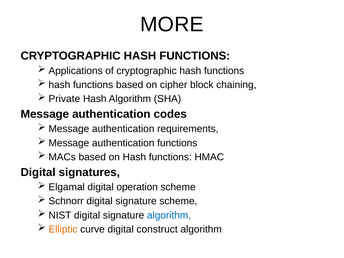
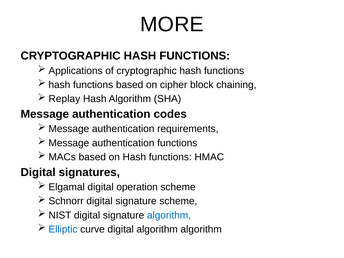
Private: Private -> Replay
Elliptic colour: orange -> blue
digital construct: construct -> algorithm
